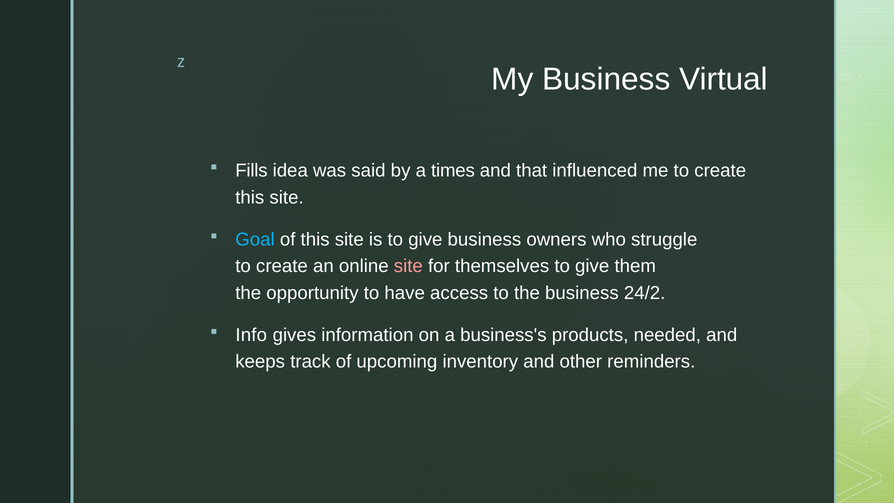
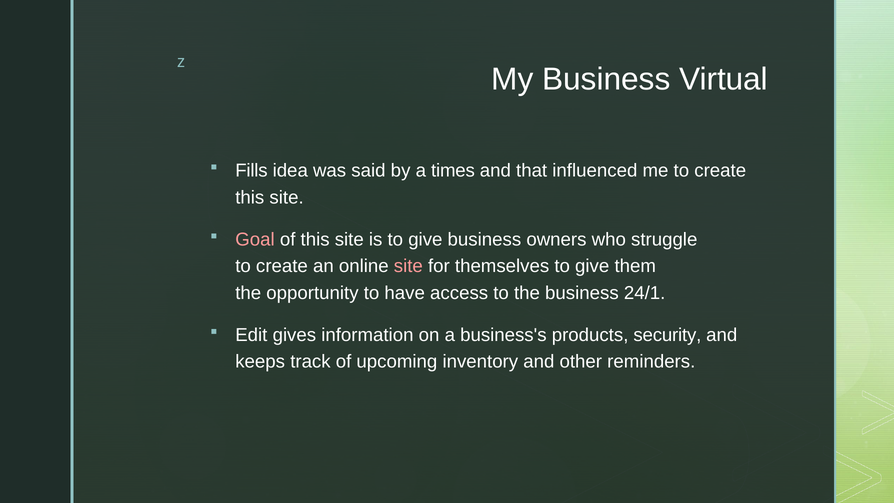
Goal colour: light blue -> pink
24/2: 24/2 -> 24/1
Info: Info -> Edit
needed: needed -> security
